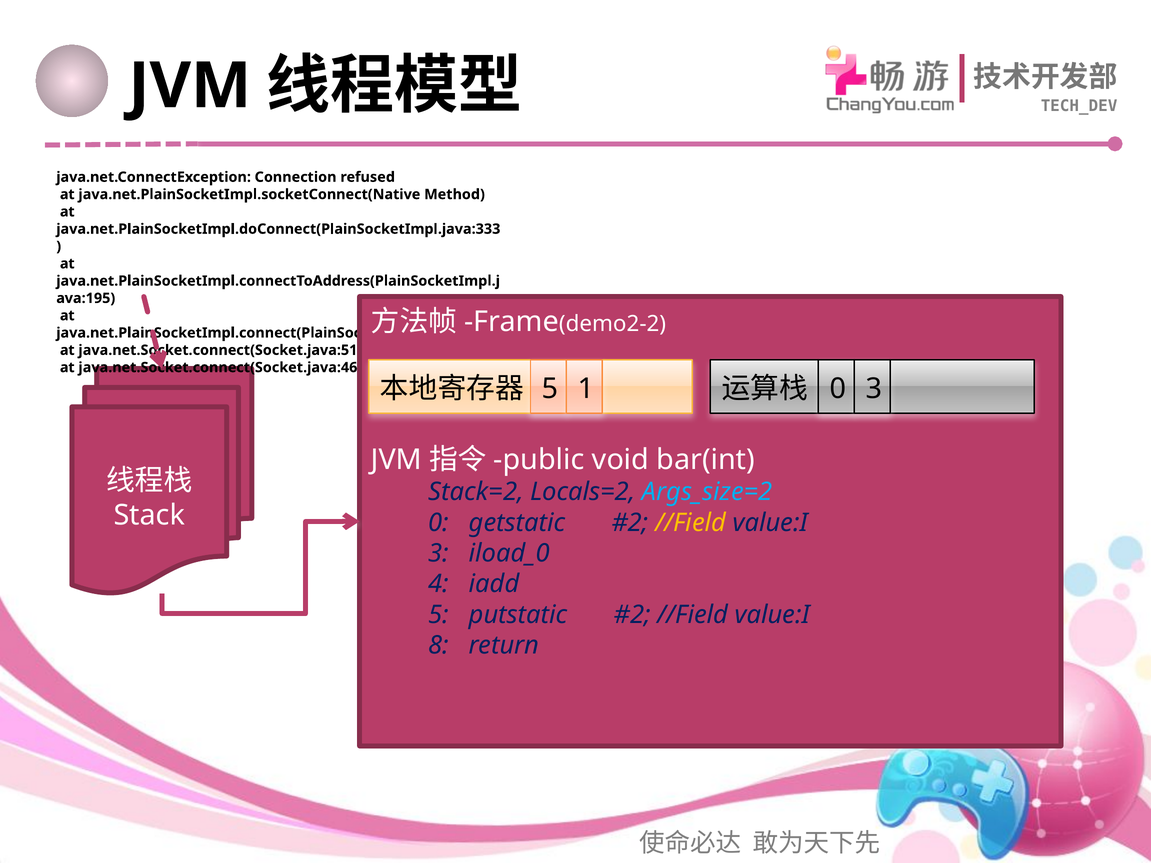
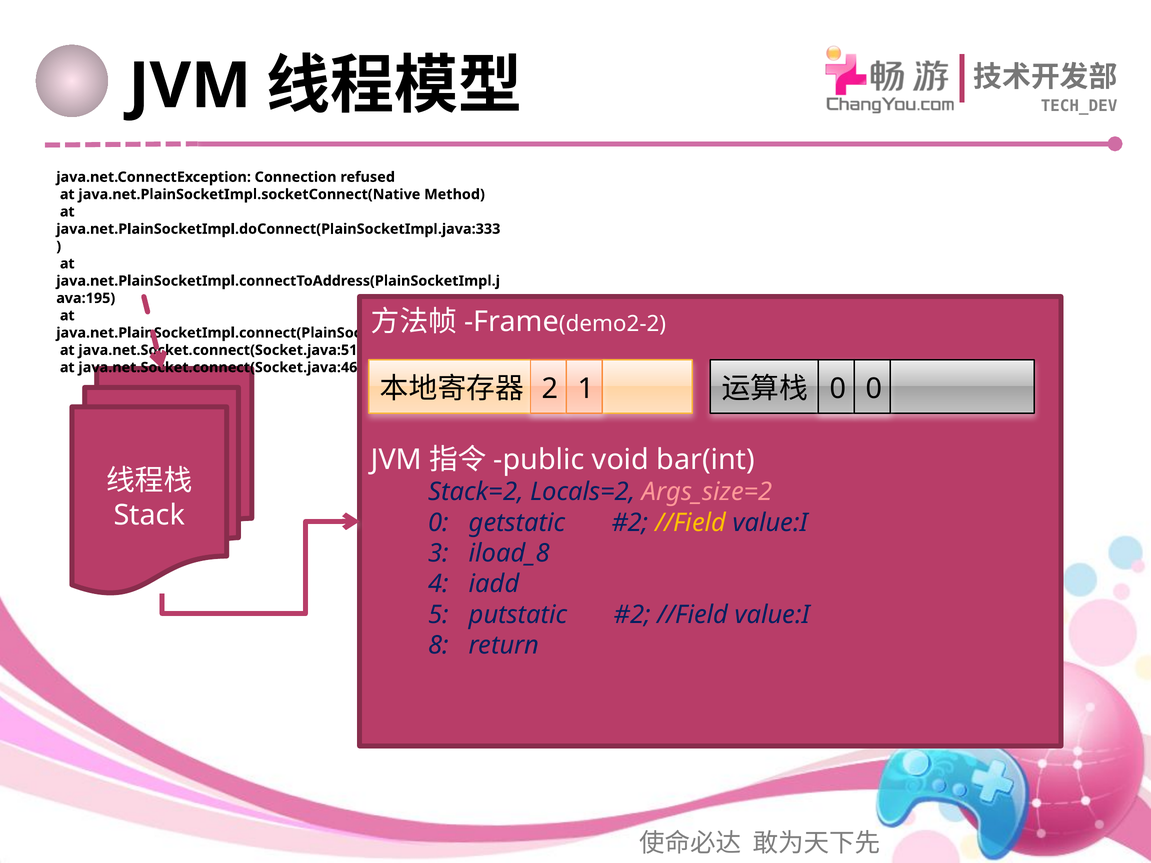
5 at (550, 389): 5 -> 2
0 3: 3 -> 0
Args_size=2 colour: light blue -> pink
iload_0: iload_0 -> iload_8
